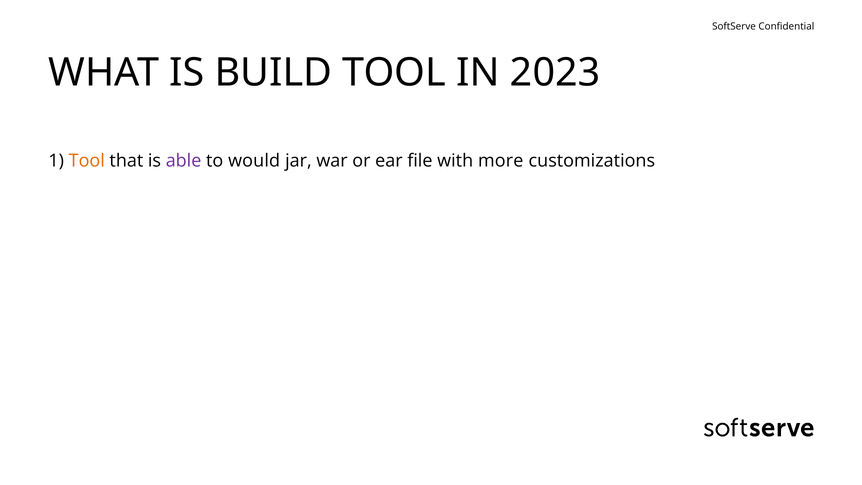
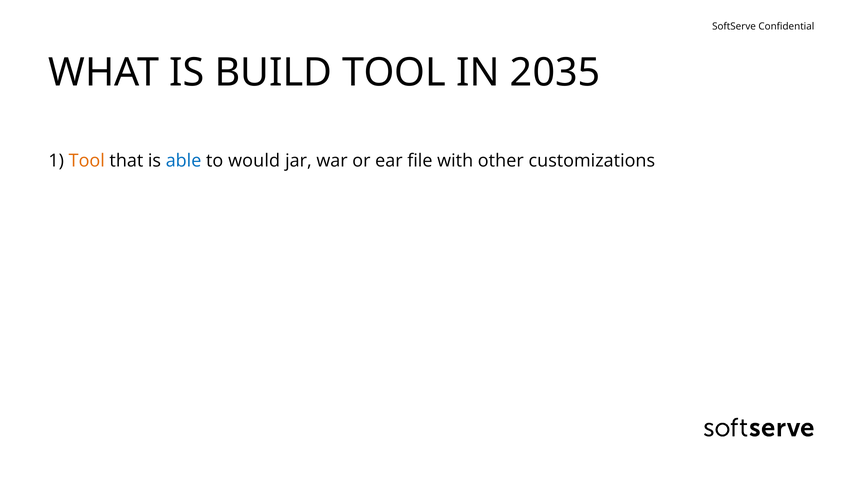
2023: 2023 -> 2035
able colour: purple -> blue
more: more -> other
